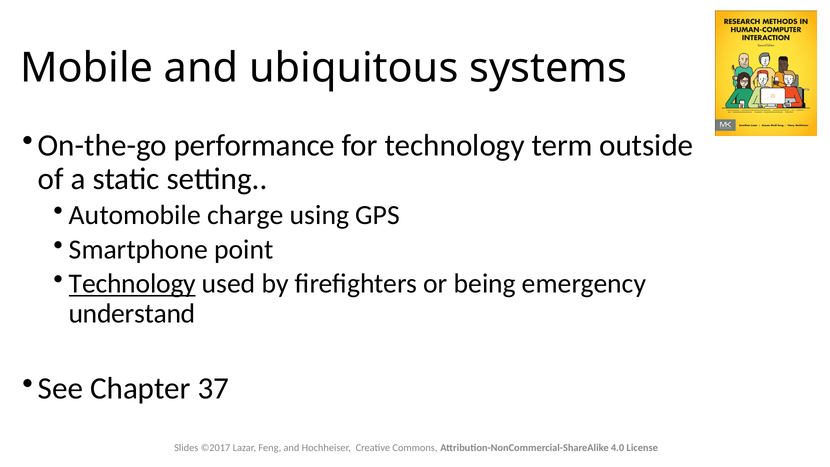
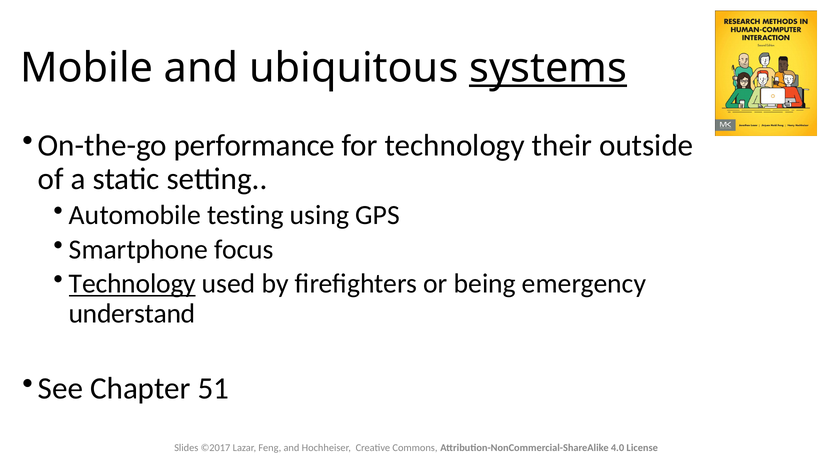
systems underline: none -> present
term: term -> their
charge: charge -> testing
point: point -> focus
37: 37 -> 51
